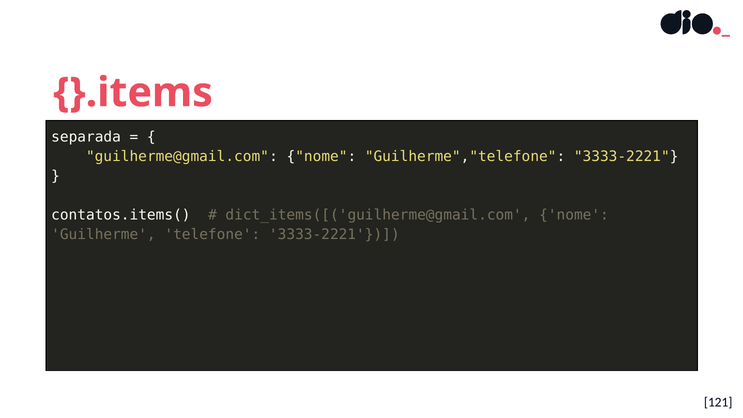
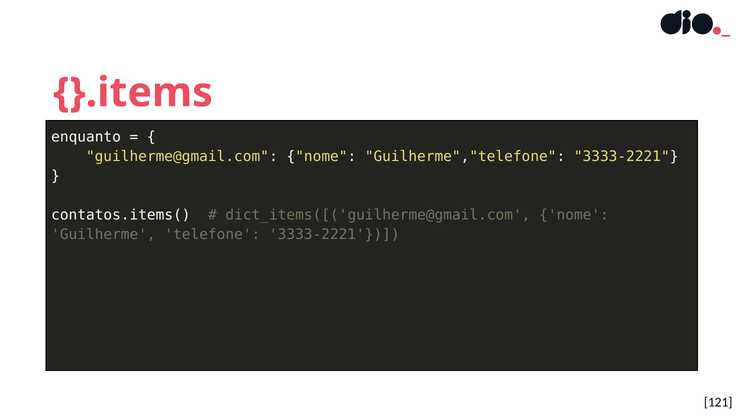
separada: separada -> enquanto
